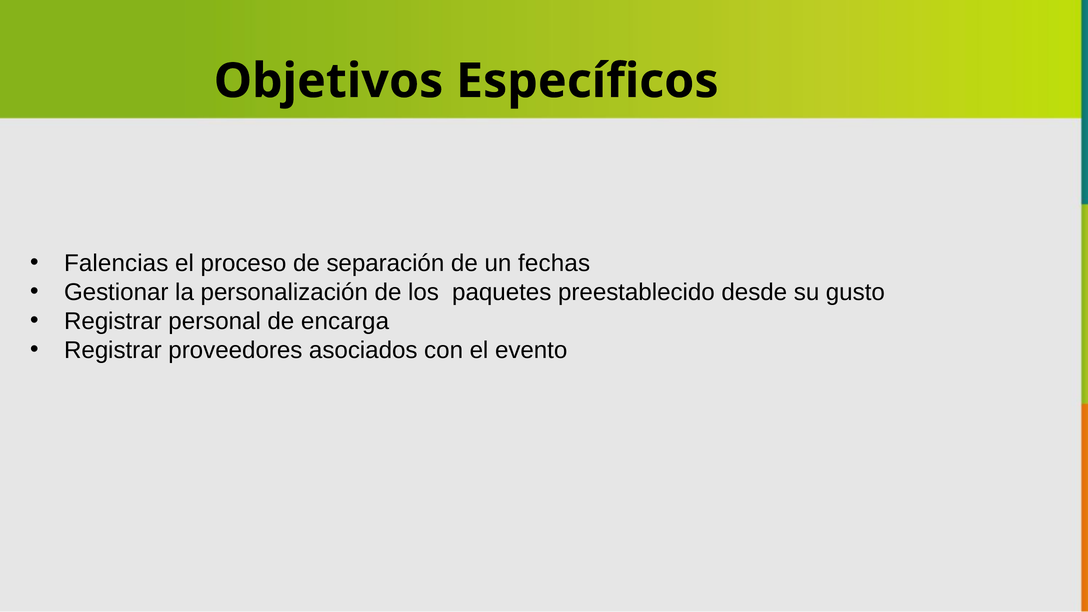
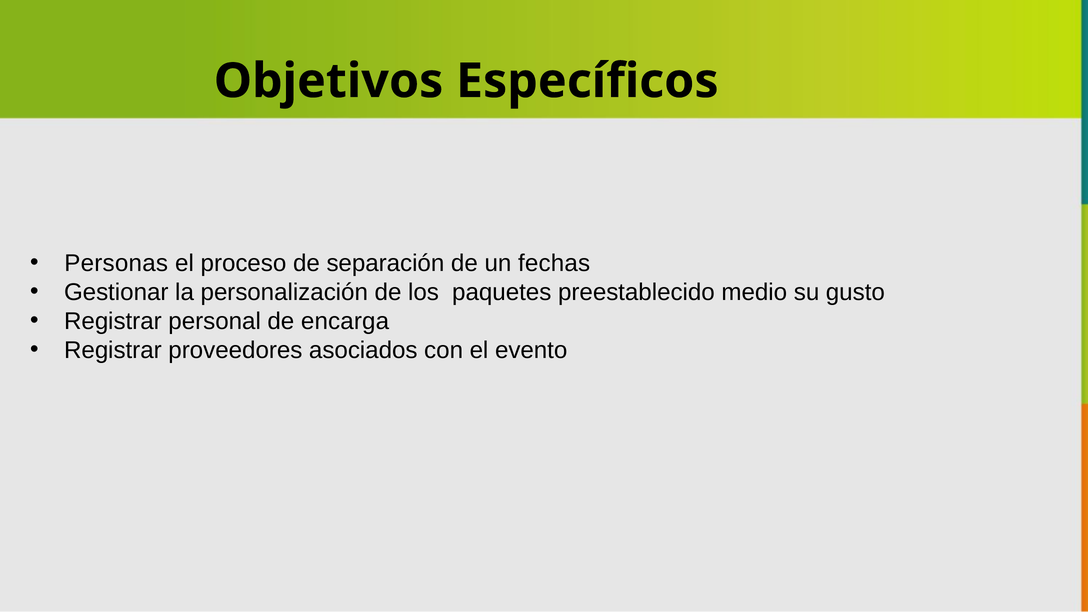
Falencias: Falencias -> Personas
desde: desde -> medio
